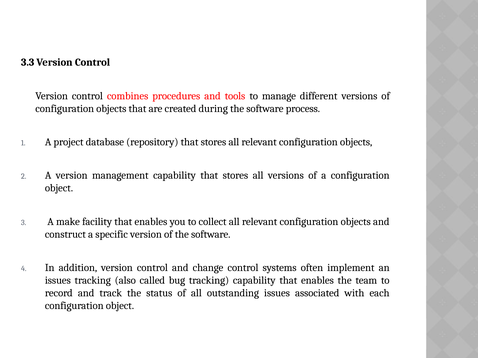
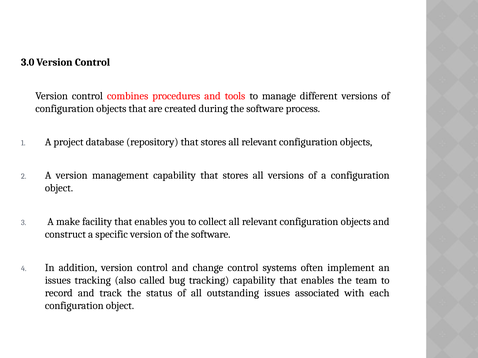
3.3: 3.3 -> 3.0
